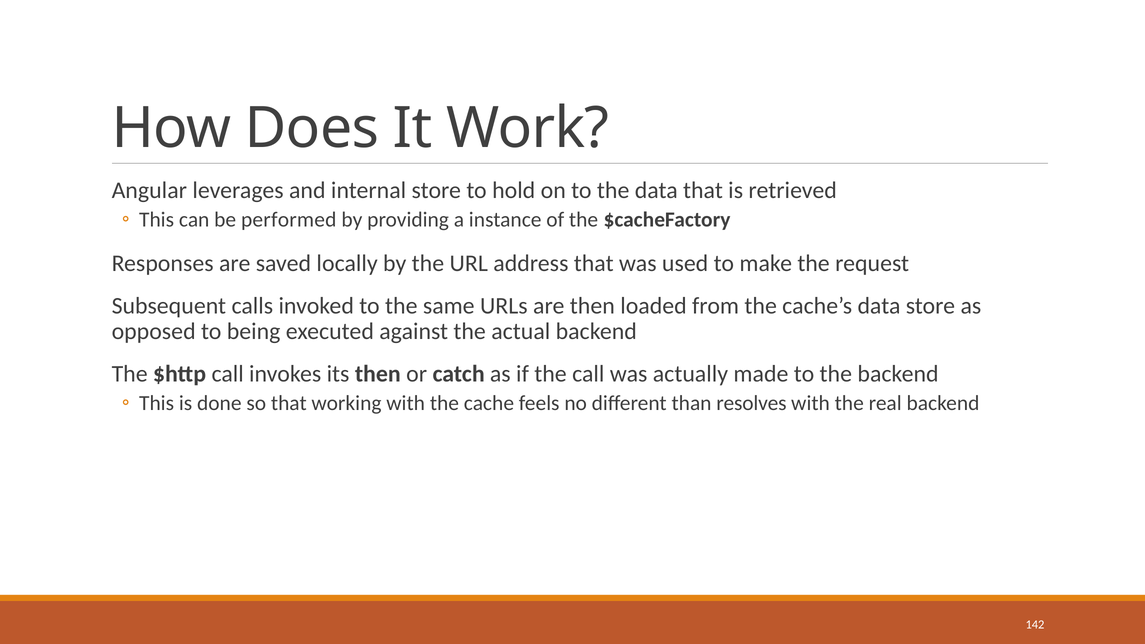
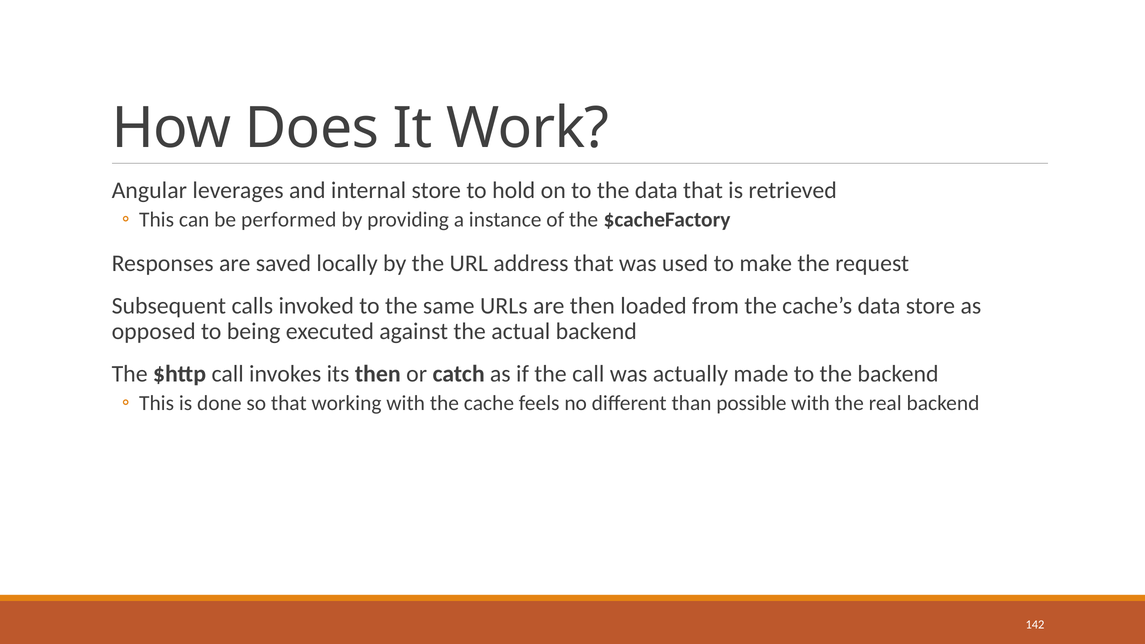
resolves: resolves -> possible
